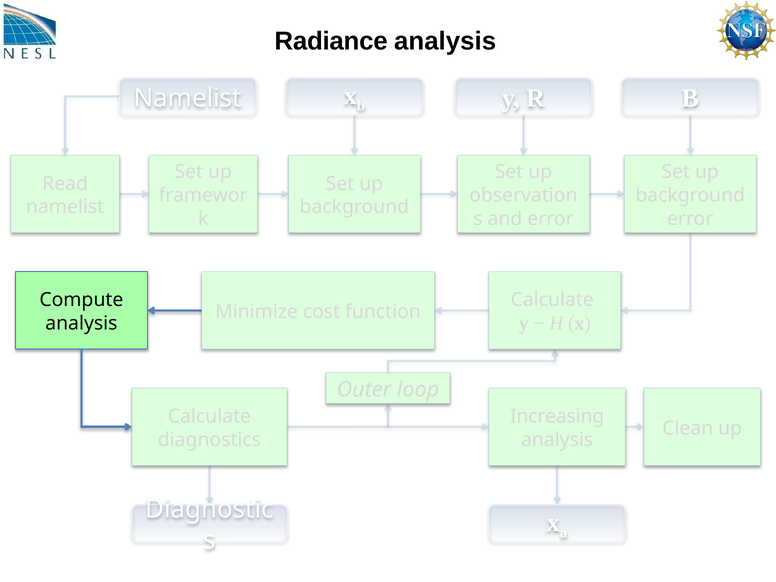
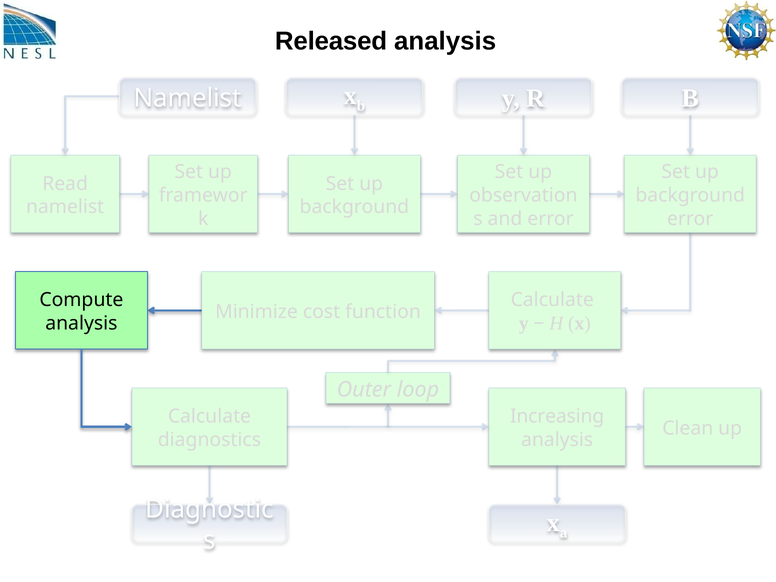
Radiance: Radiance -> Released
